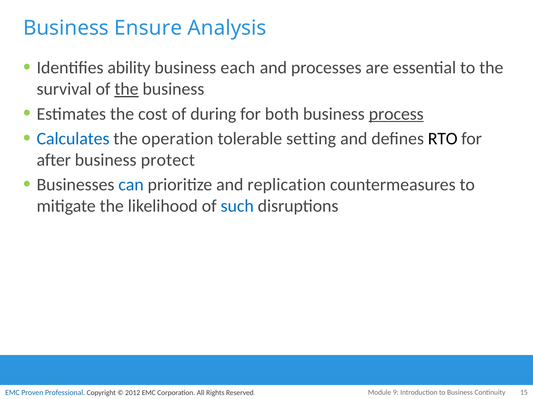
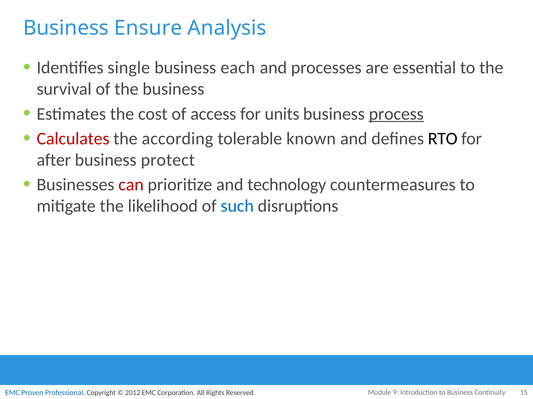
ability: ability -> single
the at (127, 89) underline: present -> none
during: during -> access
both: both -> units
Calculates colour: blue -> red
operation: operation -> according
setting: setting -> known
can colour: blue -> red
replication: replication -> technology
